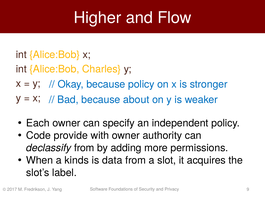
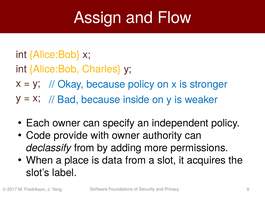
Higher: Higher -> Assign
about: about -> inside
kinds: kinds -> place
